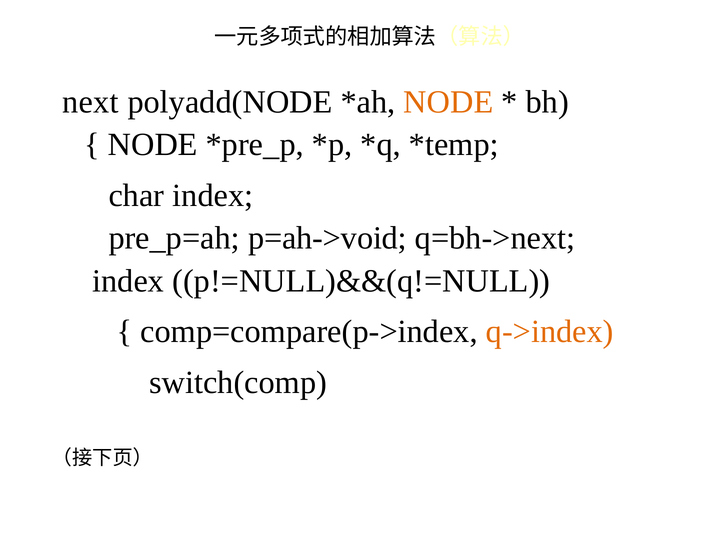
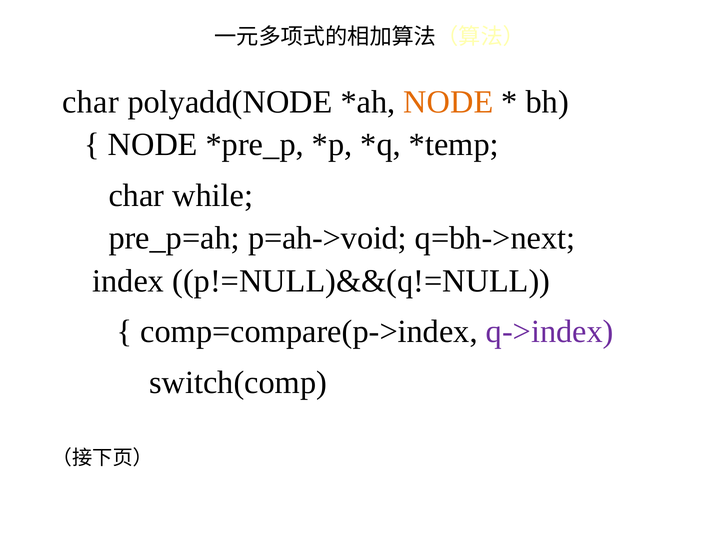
next at (91, 102): next -> char
char index: index -> while
q->index colour: orange -> purple
